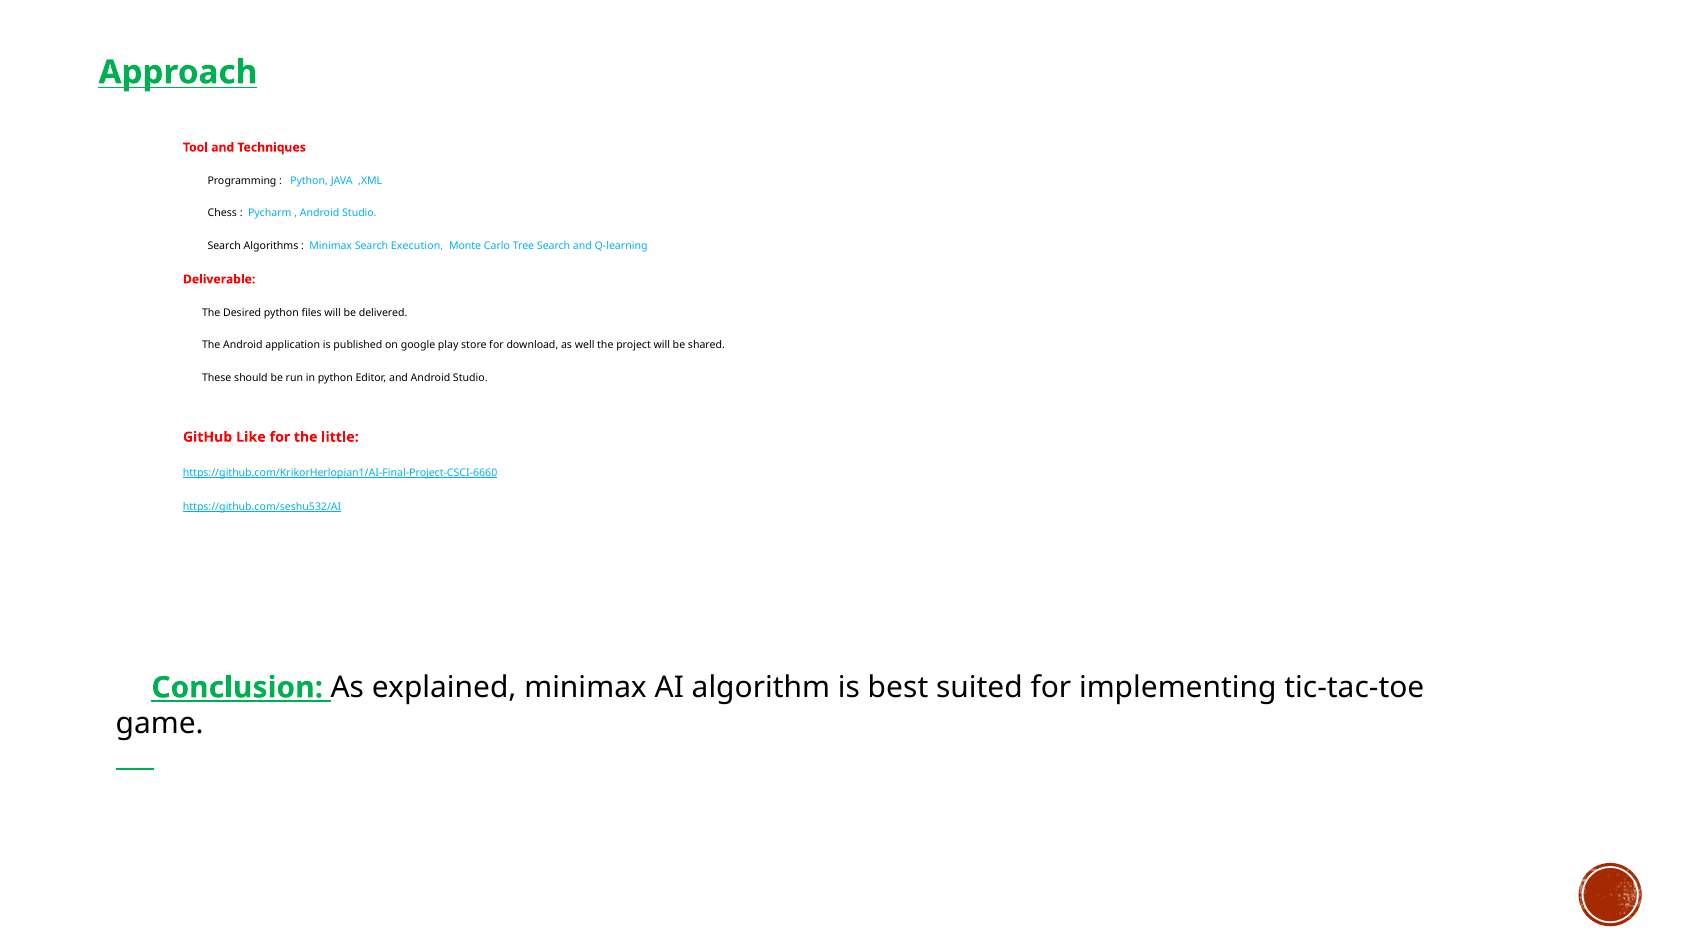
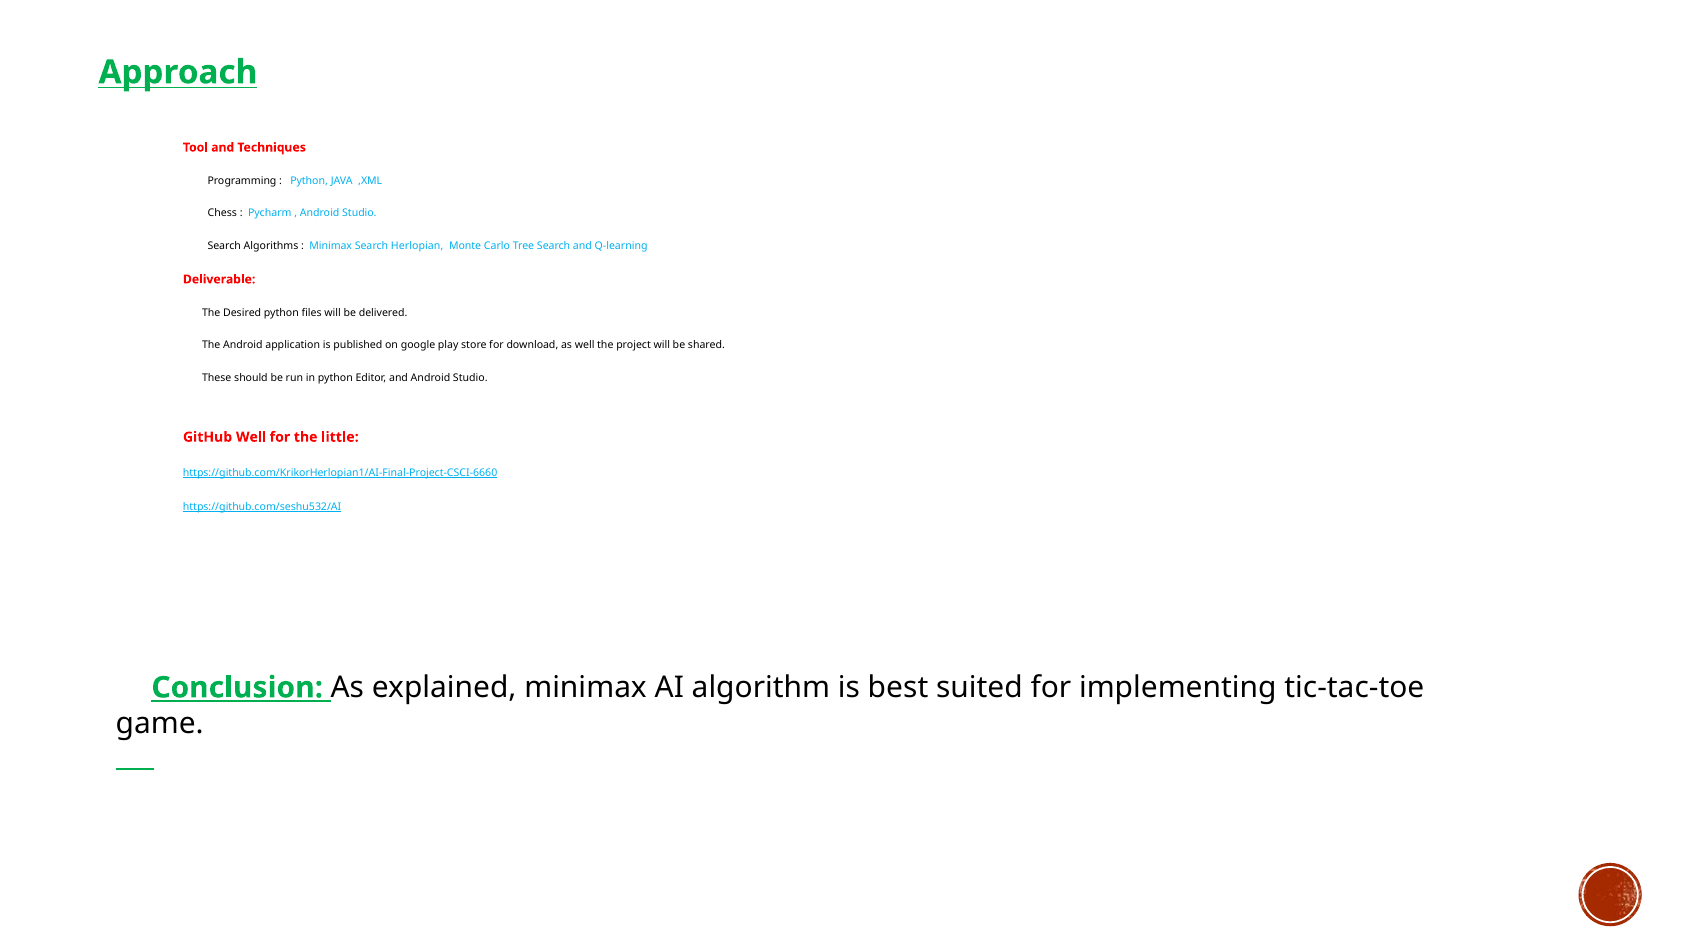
Execution: Execution -> Herlopian
GitHub Like: Like -> Well
